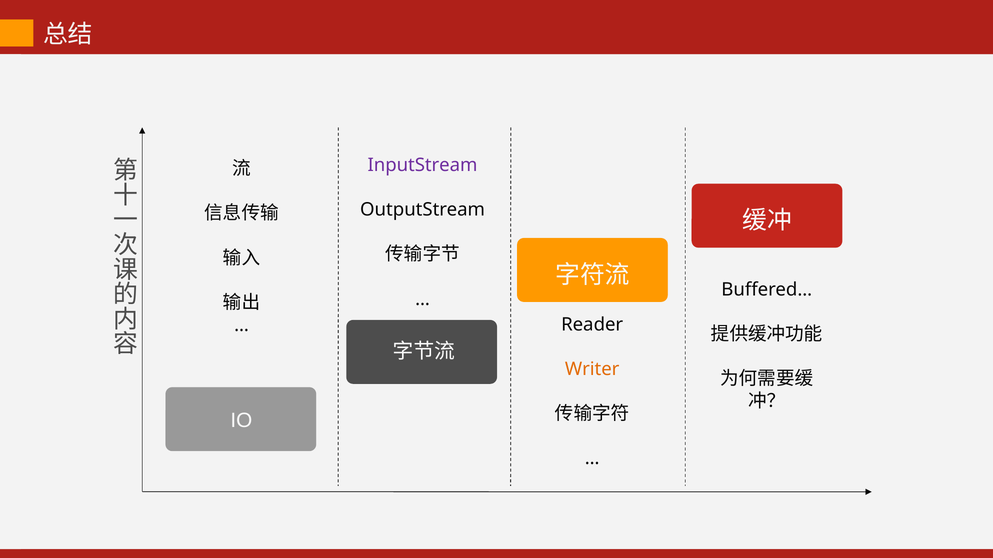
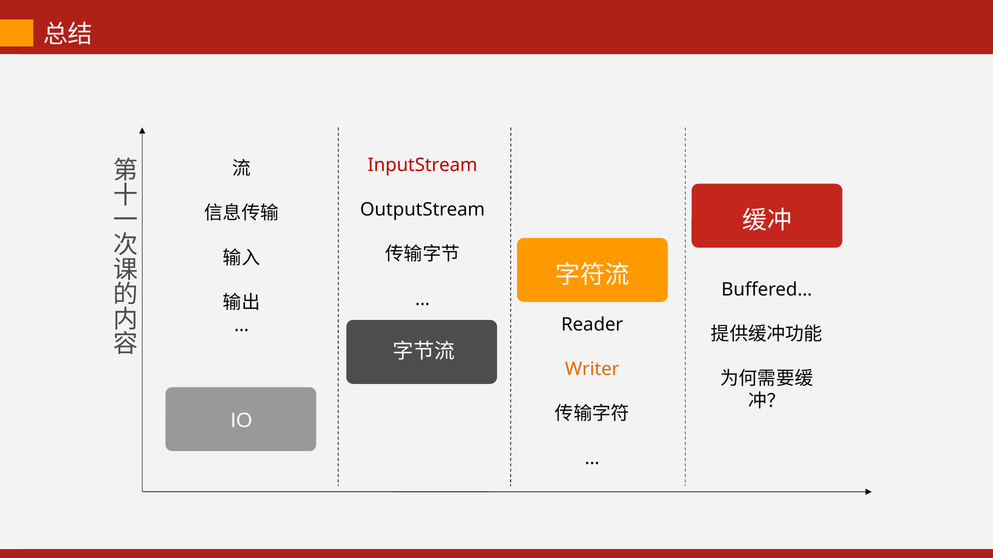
InputStream colour: purple -> red
